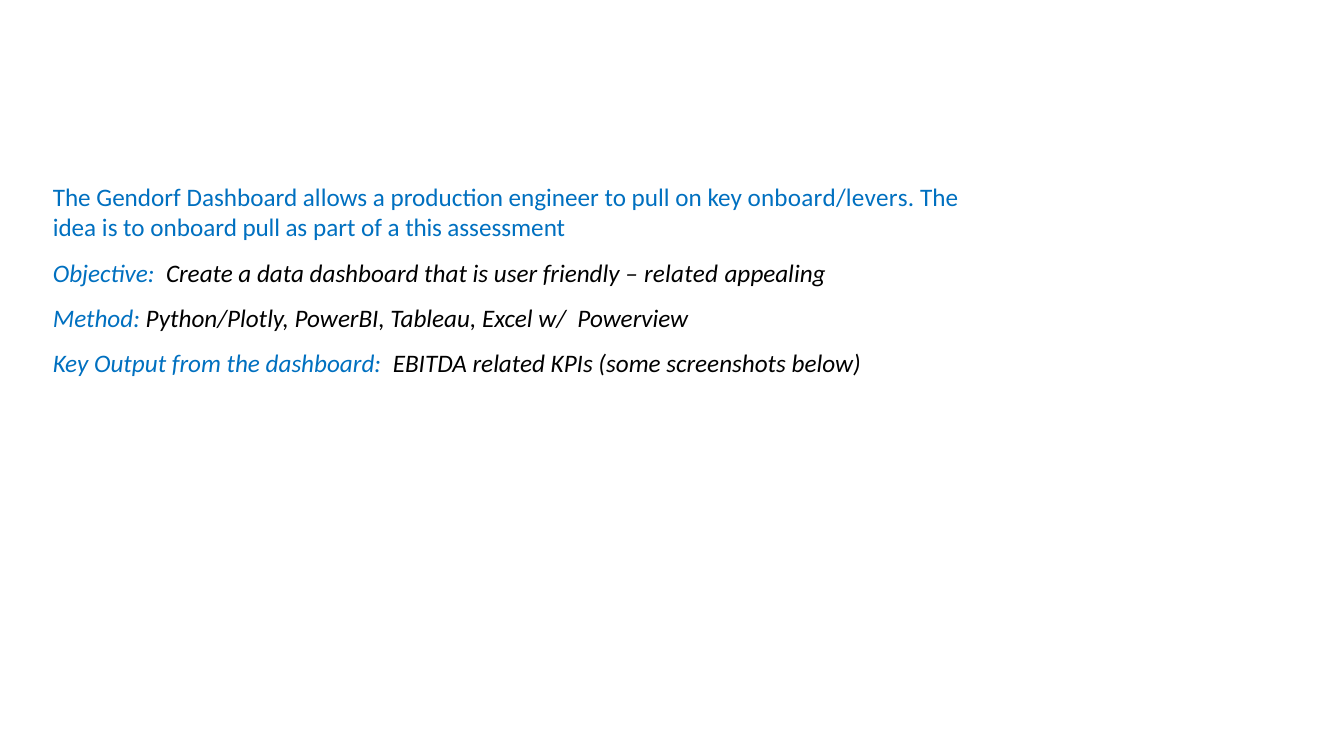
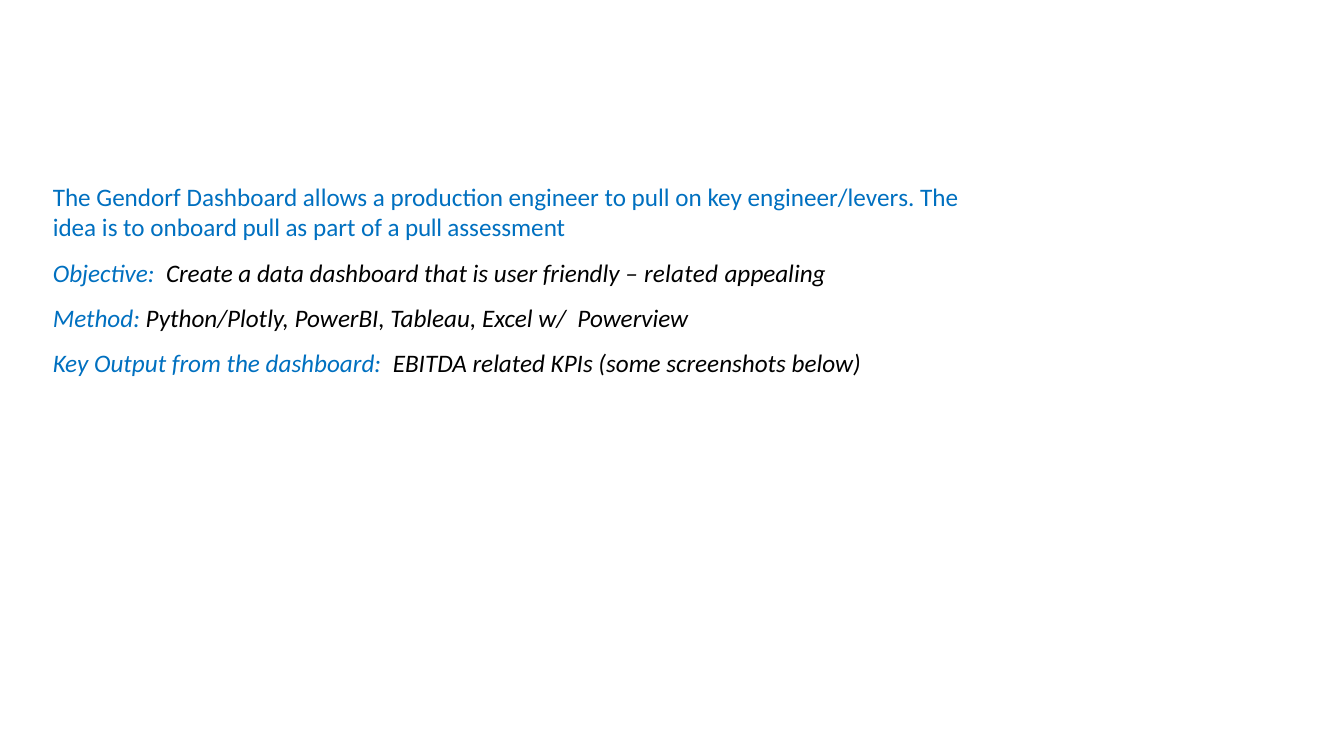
onboard/levers: onboard/levers -> engineer/levers
a this: this -> pull
